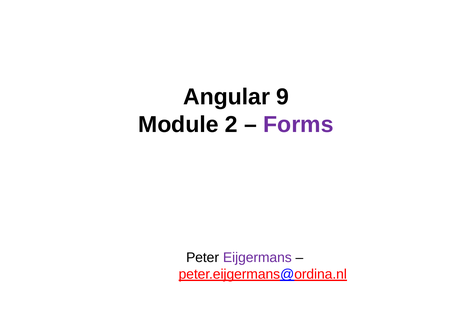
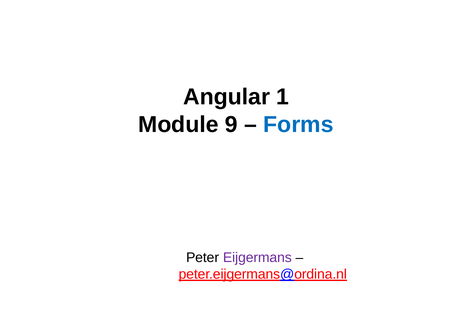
9: 9 -> 1
2: 2 -> 9
Forms colour: purple -> blue
